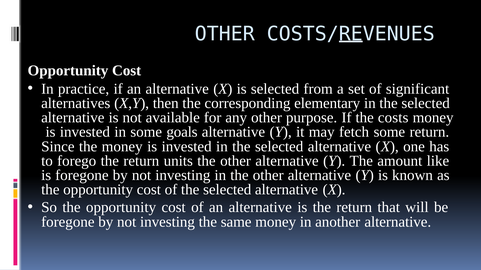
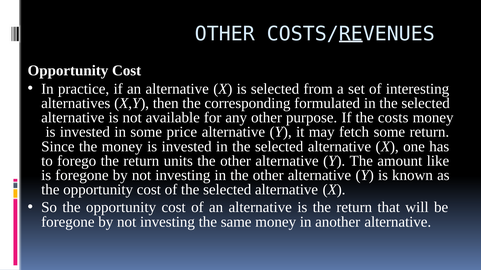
significant: significant -> interesting
elementary: elementary -> formulated
goals: goals -> price
